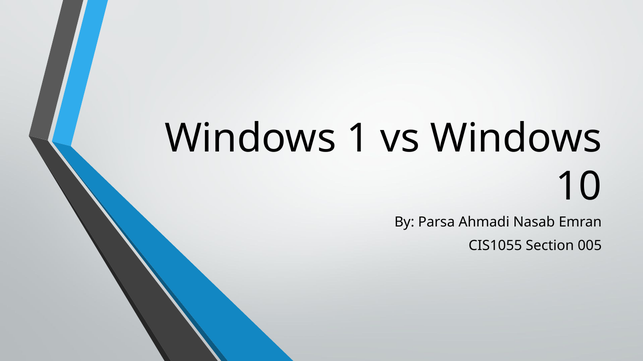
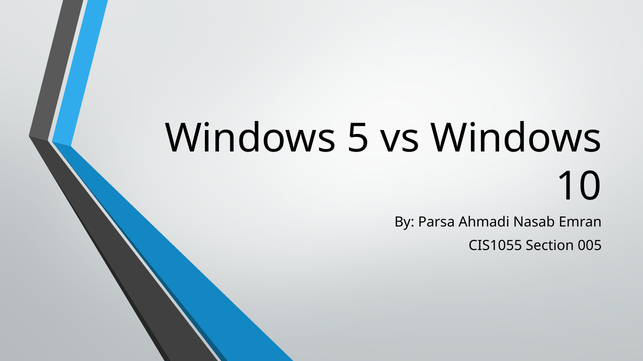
1: 1 -> 5
